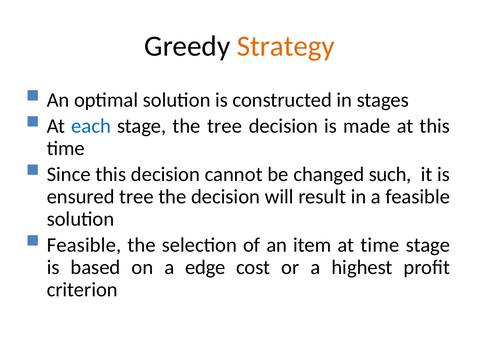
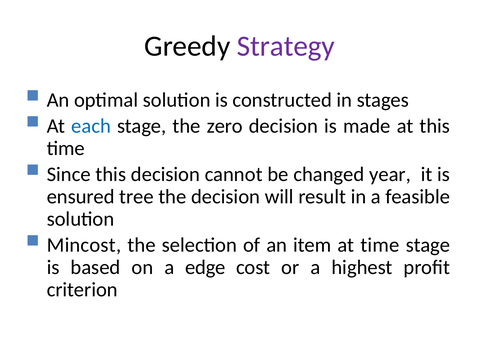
Strategy colour: orange -> purple
the tree: tree -> zero
such: such -> year
Feasible at (84, 245): Feasible -> Mincost
